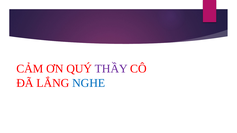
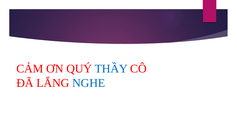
THẦY colour: purple -> blue
